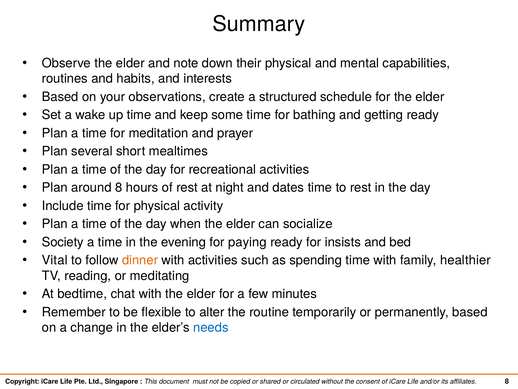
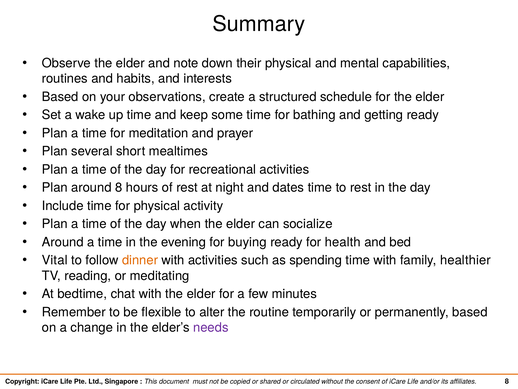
Society at (63, 242): Society -> Around
paying: paying -> buying
insists: insists -> health
needs colour: blue -> purple
